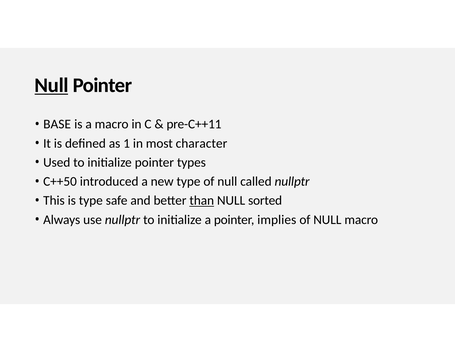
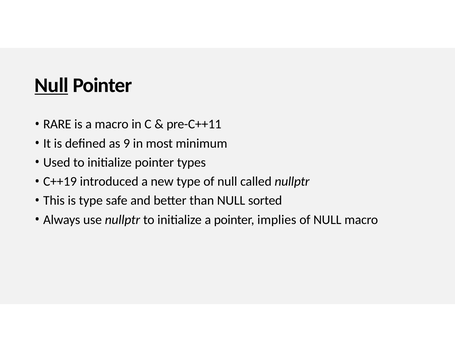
BASE: BASE -> RARE
1: 1 -> 9
character: character -> minimum
C++50: C++50 -> C++19
than underline: present -> none
